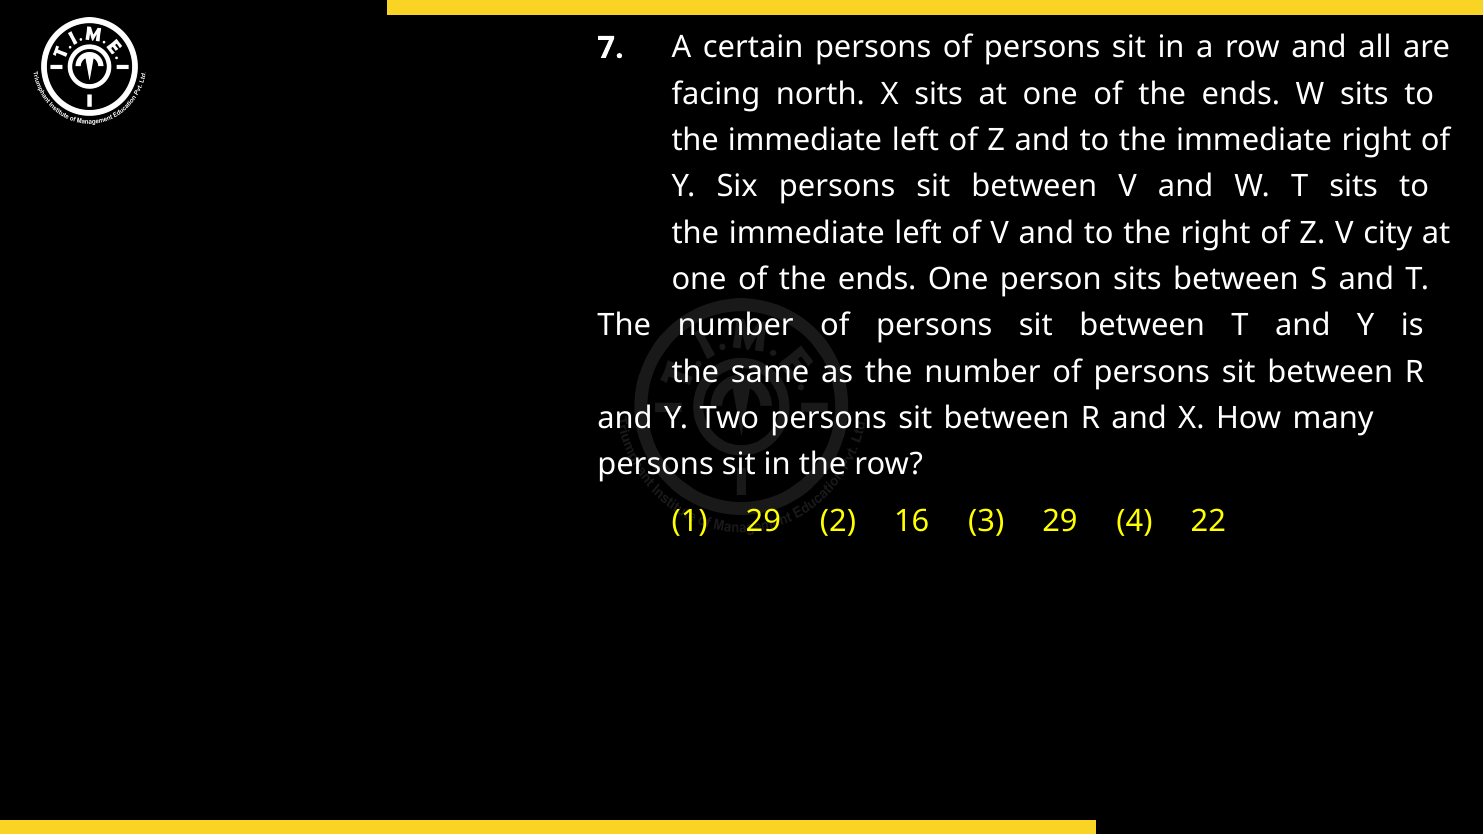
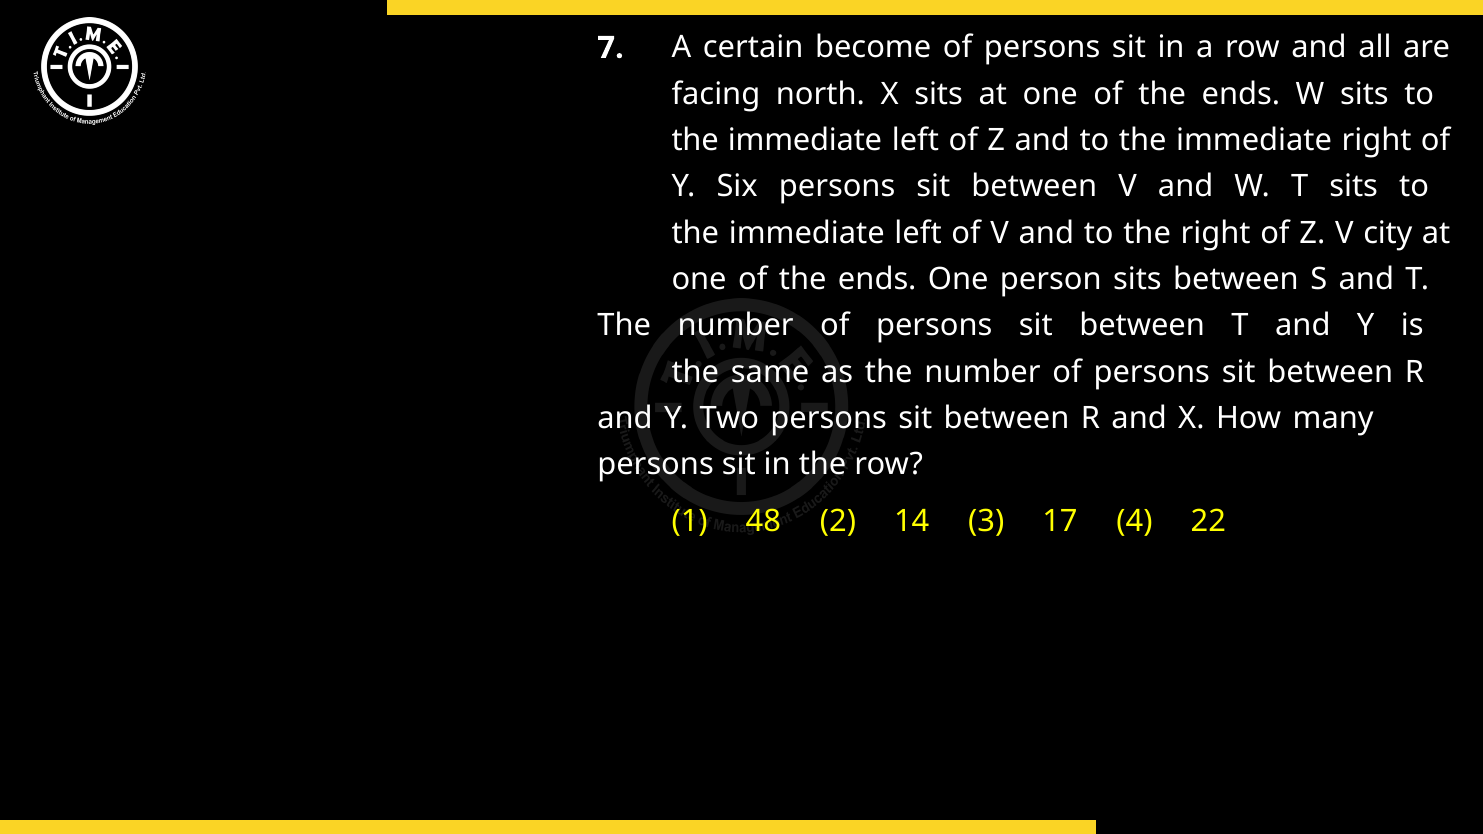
certain persons: persons -> become
1 29: 29 -> 48
16: 16 -> 14
3 29: 29 -> 17
